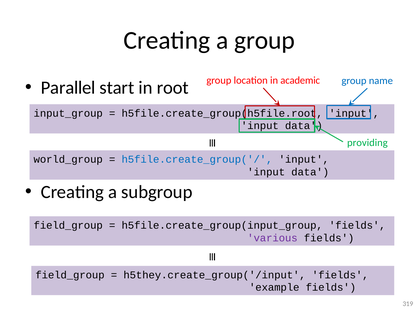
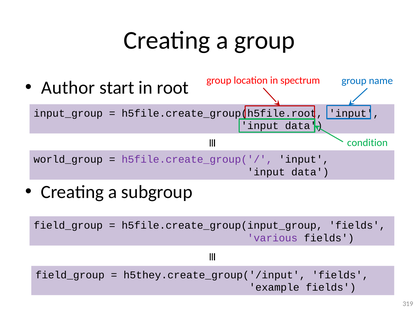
academic: academic -> spectrum
Parallel: Parallel -> Author
providing: providing -> condition
h5file.create_group('/ colour: blue -> purple
